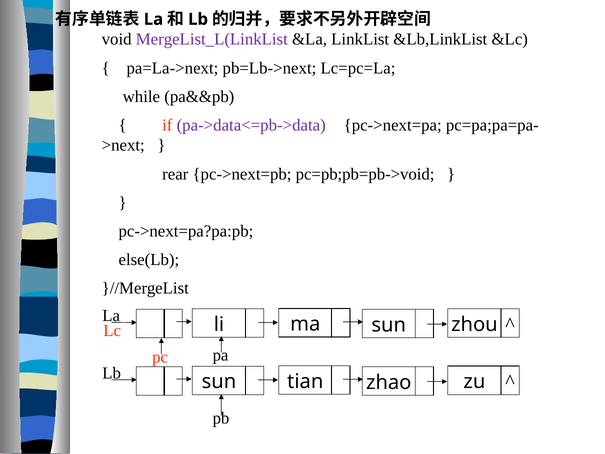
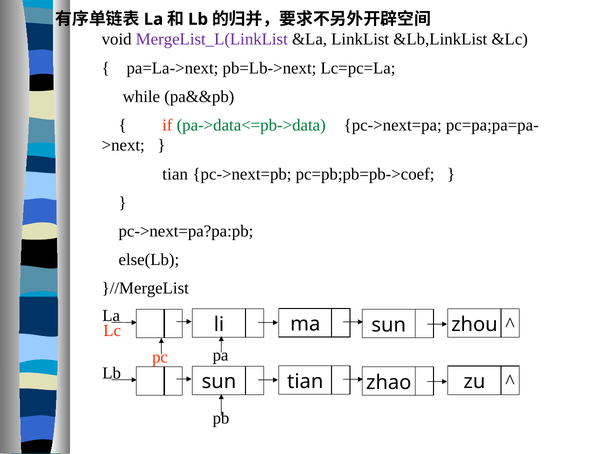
pa->data<=pb->data colour: purple -> green
rear at (175, 174): rear -> tian
pc=pb;pb=pb->void: pc=pb;pb=pb->void -> pc=pb;pb=pb->coef
